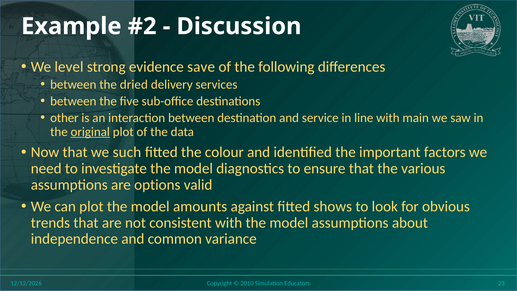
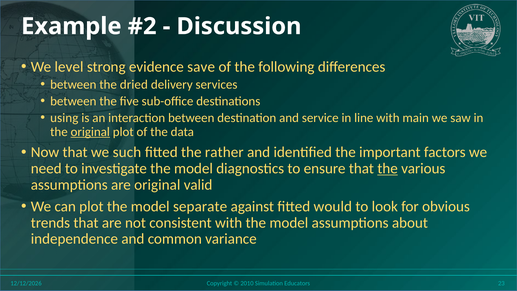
other: other -> using
colour: colour -> rather
the at (388, 168) underline: none -> present
are options: options -> original
amounts: amounts -> separate
shows: shows -> would
